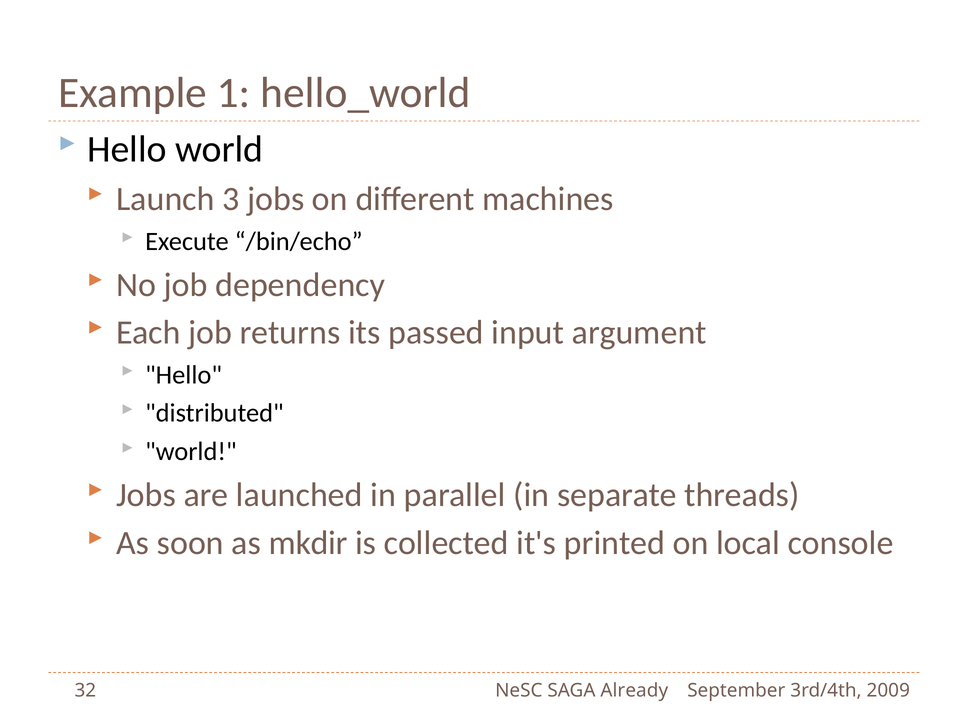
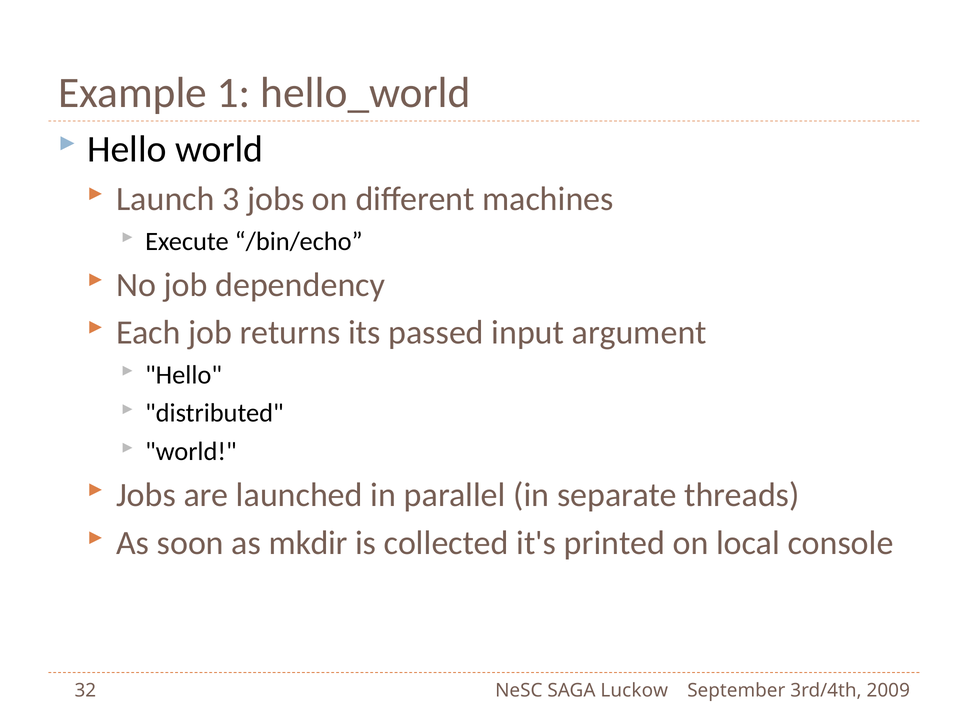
Already: Already -> Luckow
